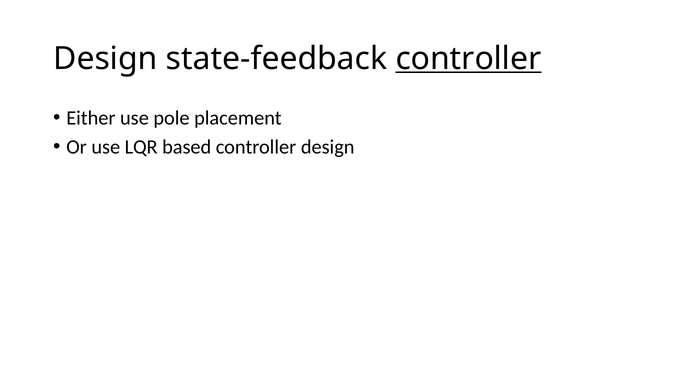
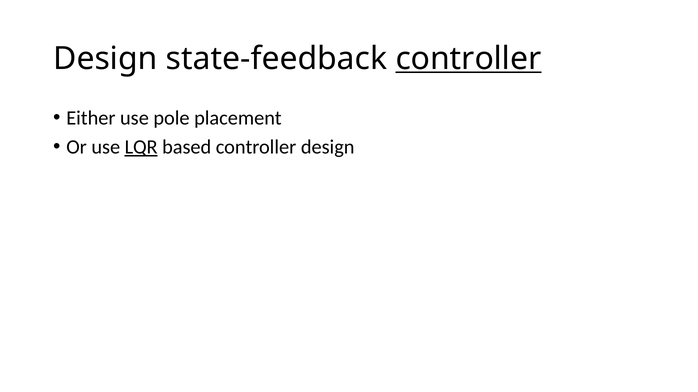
LQR underline: none -> present
